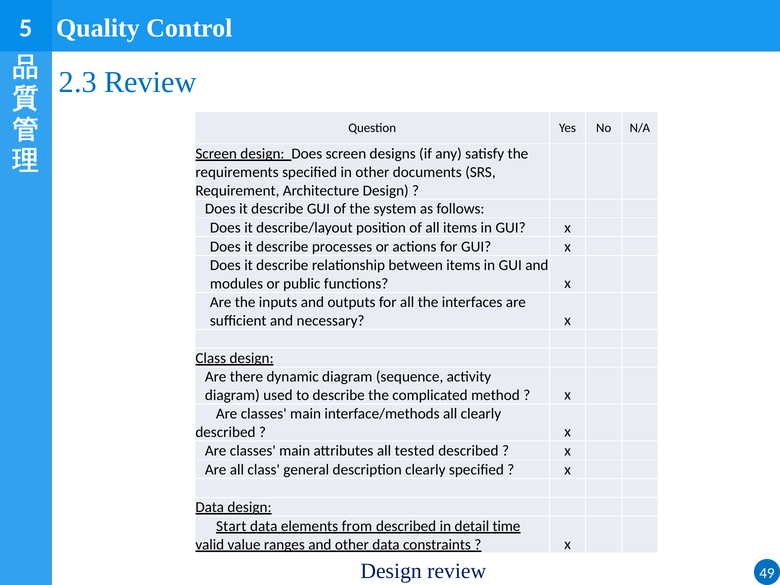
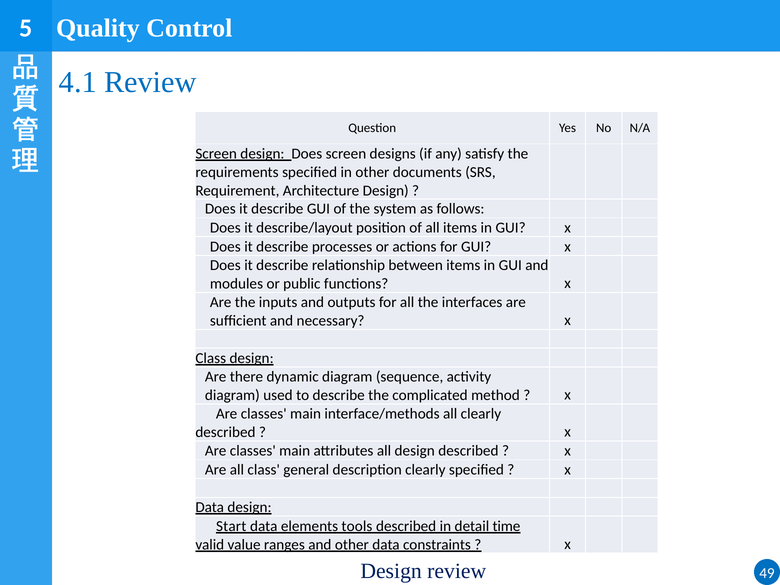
2.3: 2.3 -> 4.1
all tested: tested -> design
from: from -> tools
